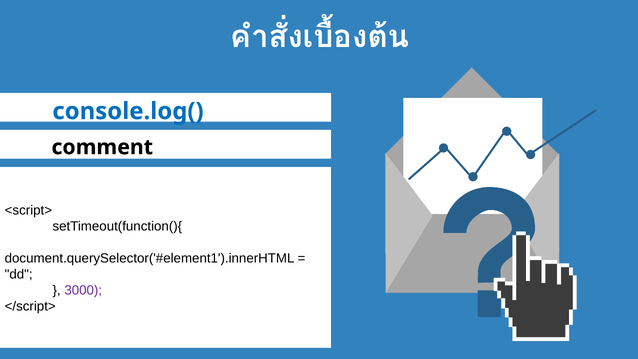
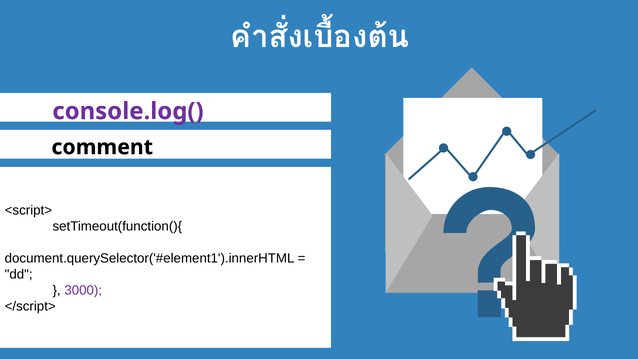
console.log( colour: blue -> purple
